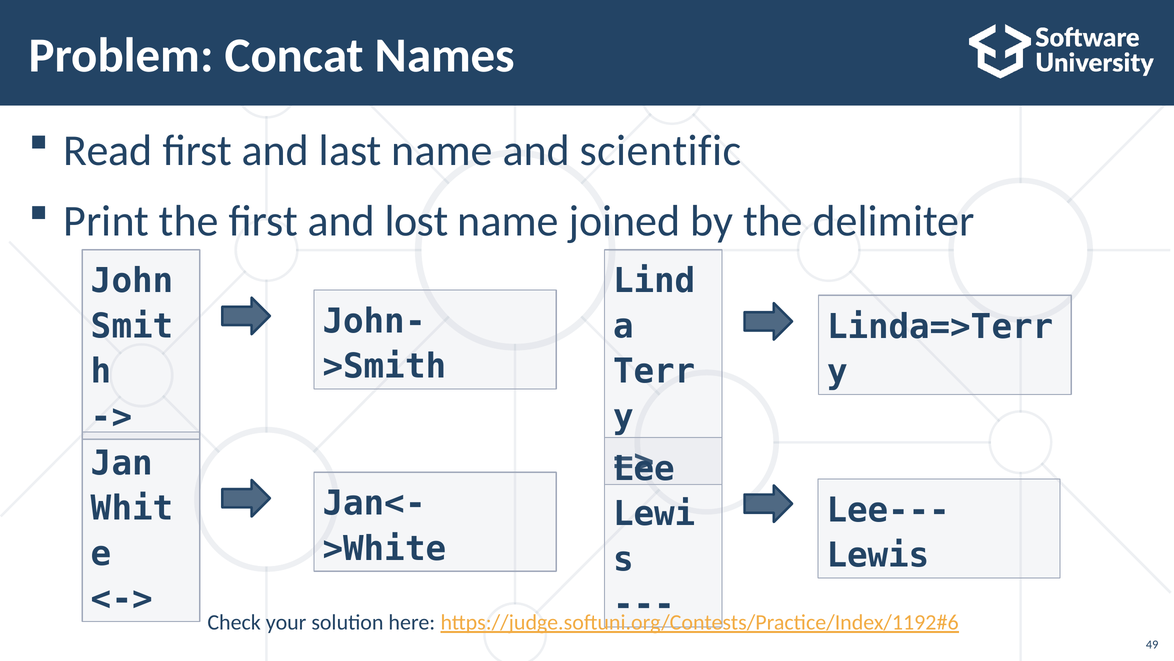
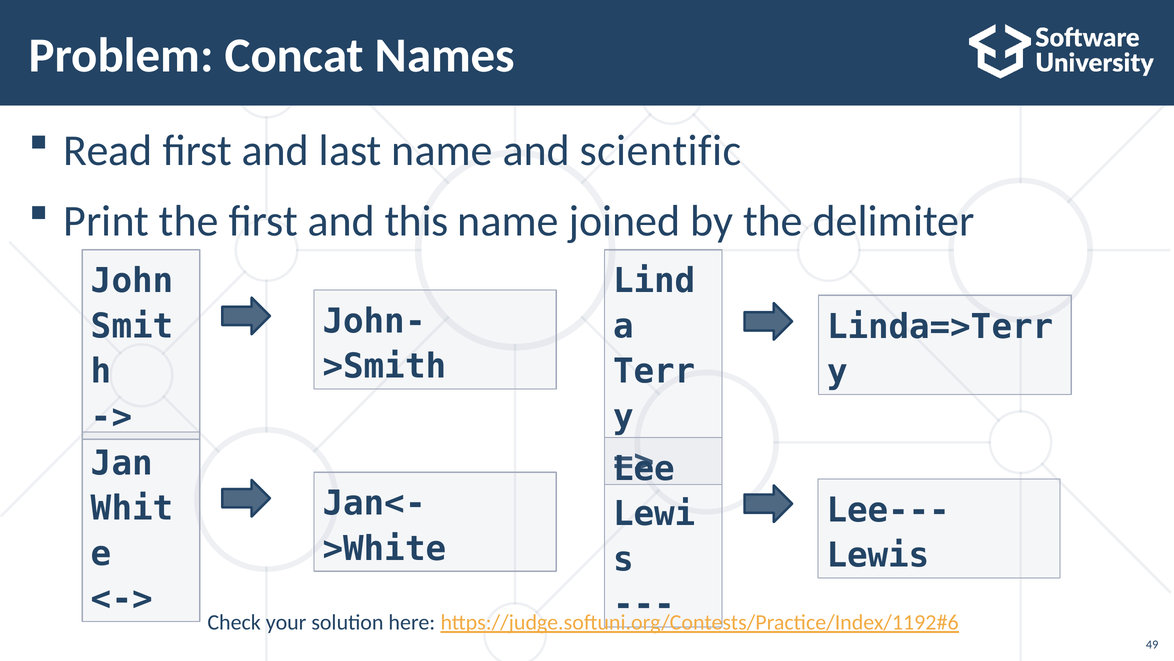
lost: lost -> this
